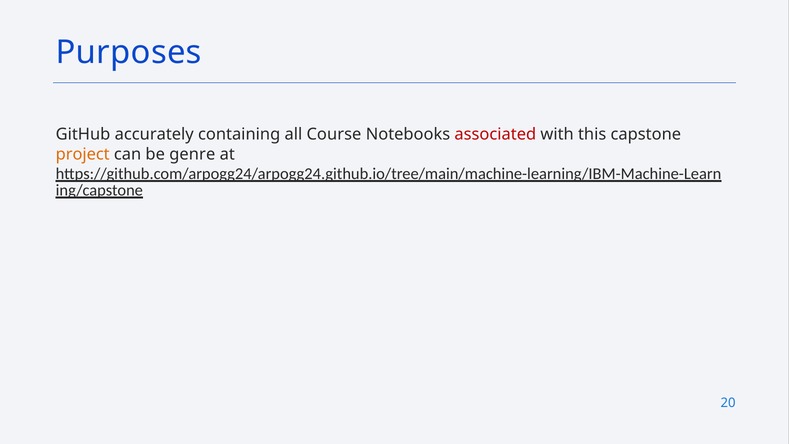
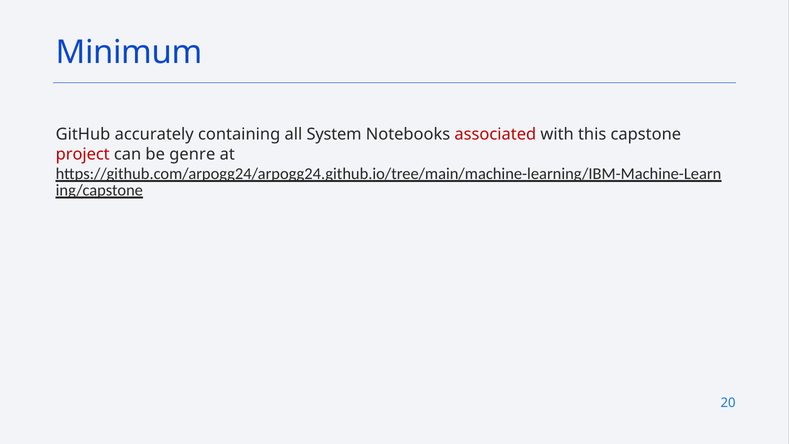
Purposes: Purposes -> Minimum
Course: Course -> System
project colour: orange -> red
